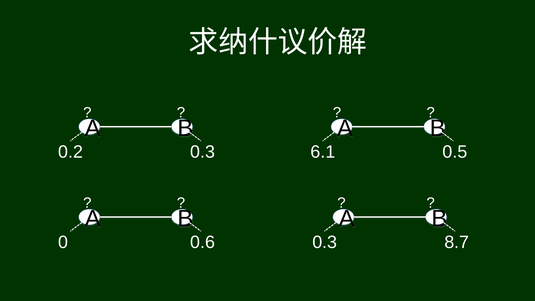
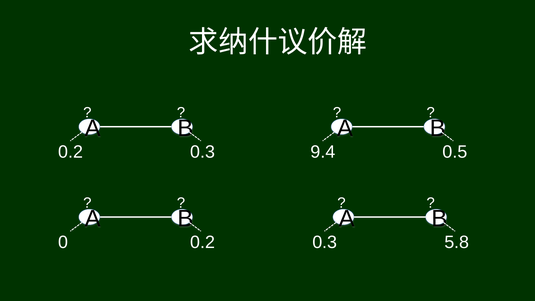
6.1: 6.1 -> 9.4
0 0.6: 0.6 -> 0.2
8.7: 8.7 -> 5.8
